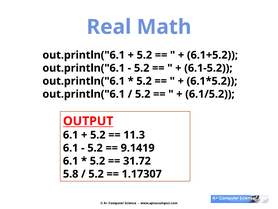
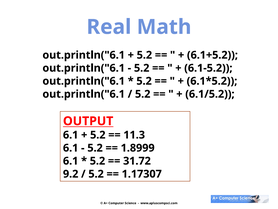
9.1419: 9.1419 -> 1.8999
5.8: 5.8 -> 9.2
